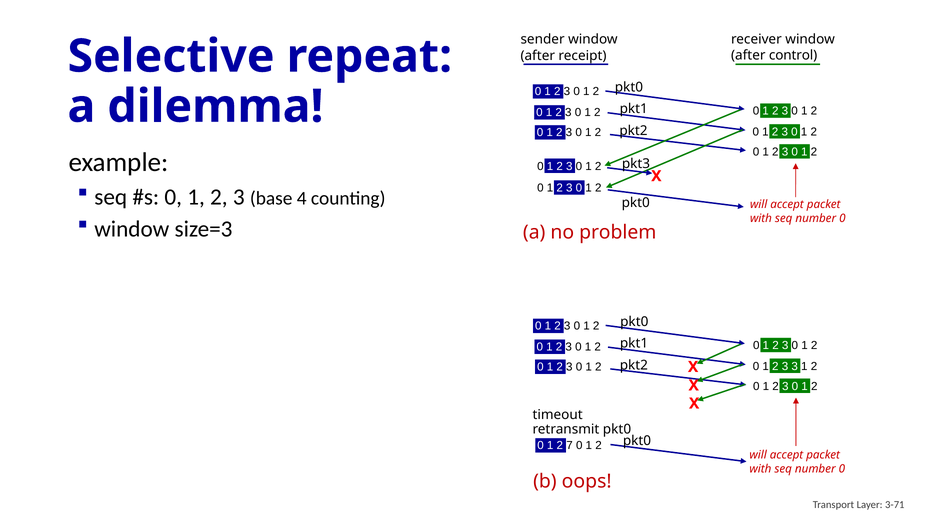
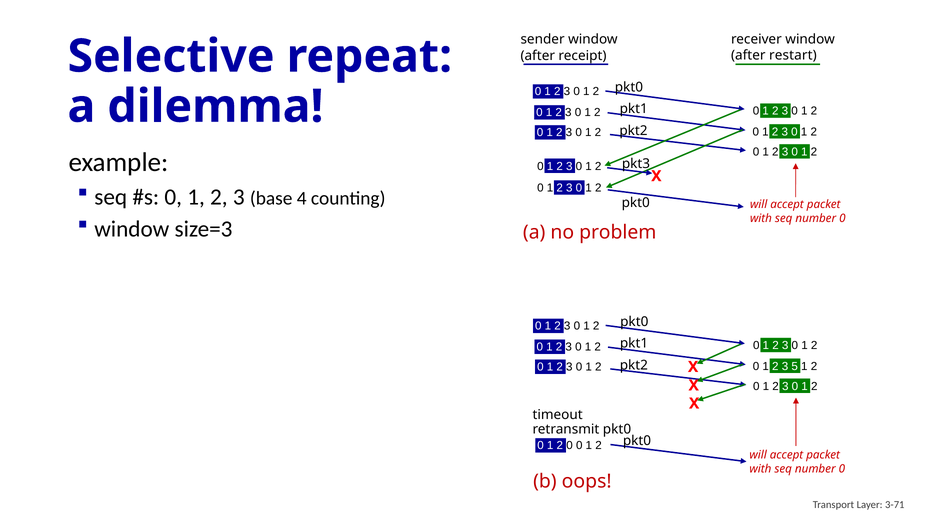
control: control -> restart
3 3: 3 -> 5
7 at (570, 446): 7 -> 0
